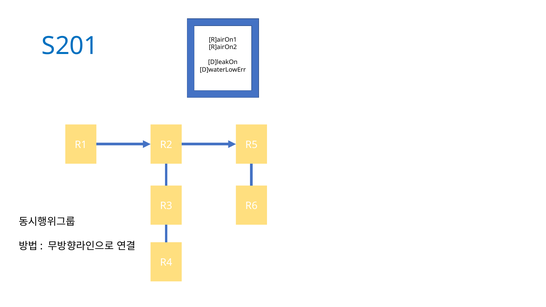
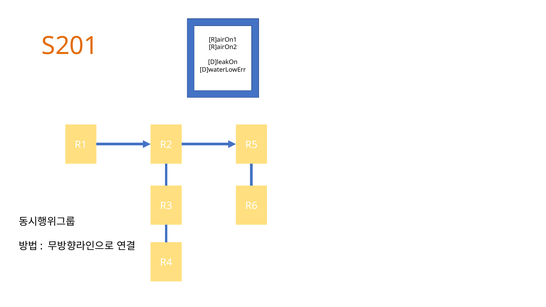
S201 colour: blue -> orange
